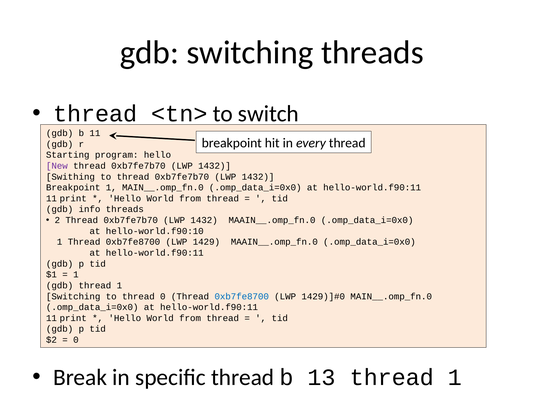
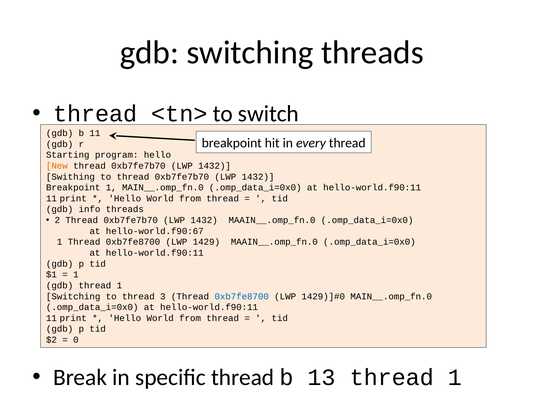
New colour: purple -> orange
hello-world.f90:10: hello-world.f90:10 -> hello-world.f90:67
thread 0: 0 -> 3
